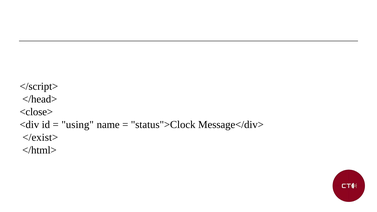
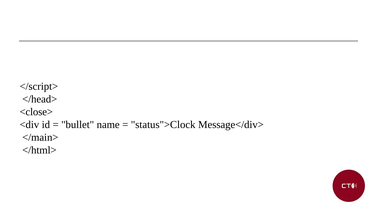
using: using -> bullet
</exist>: </exist> -> </main>
